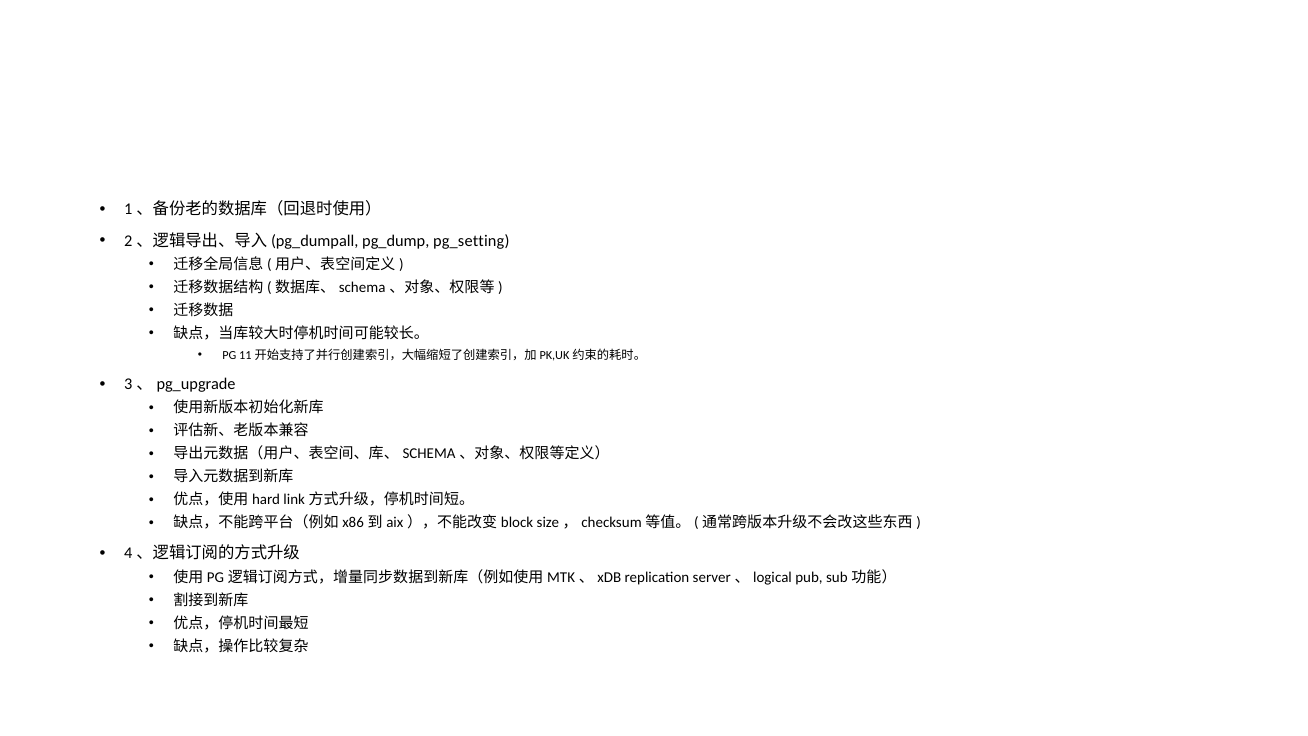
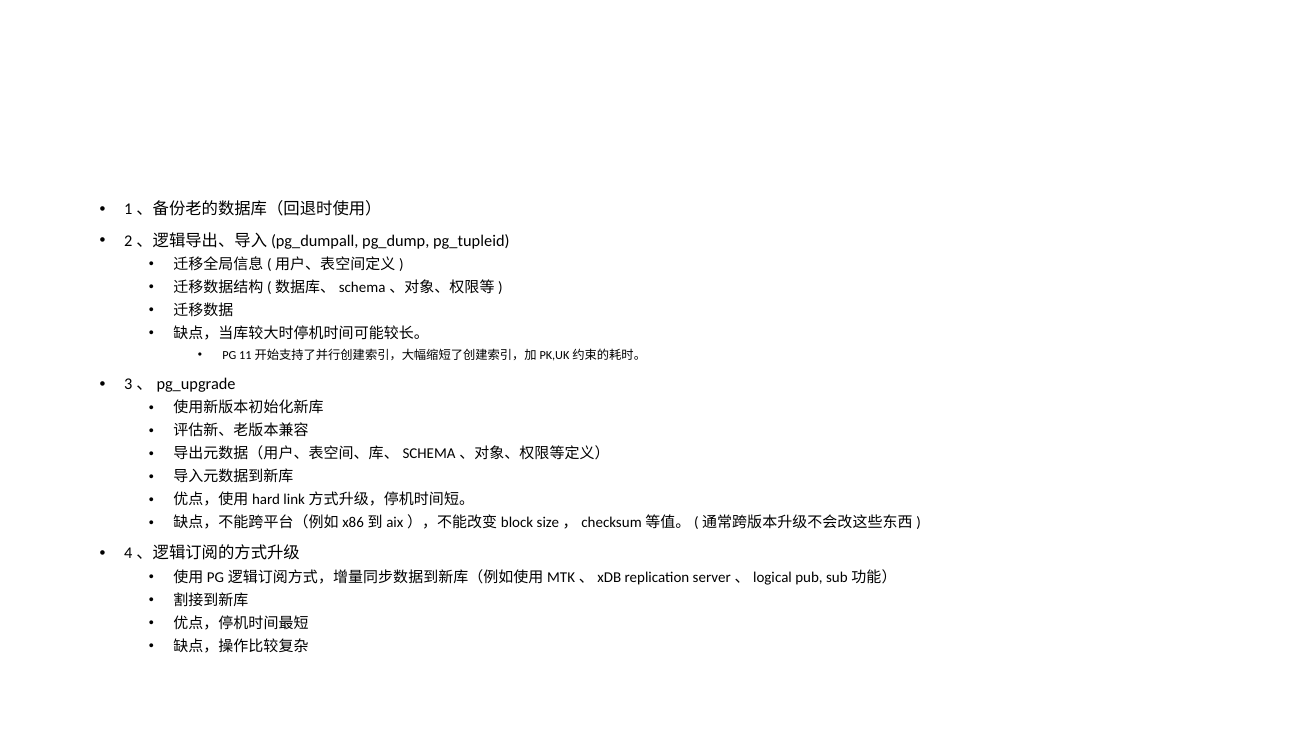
pg_setting: pg_setting -> pg_tupleid
